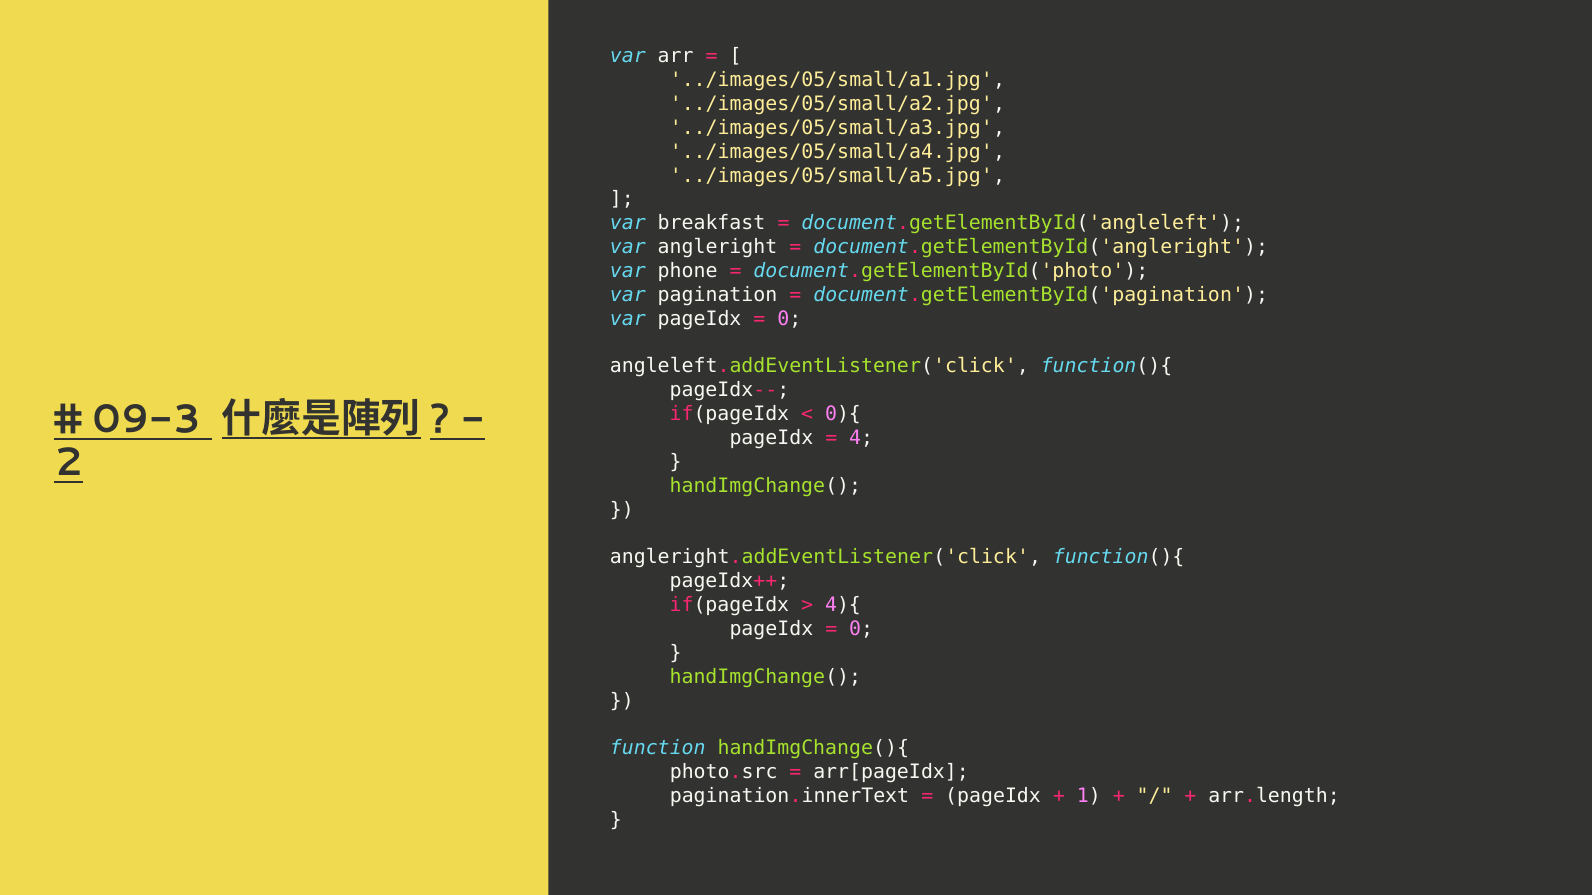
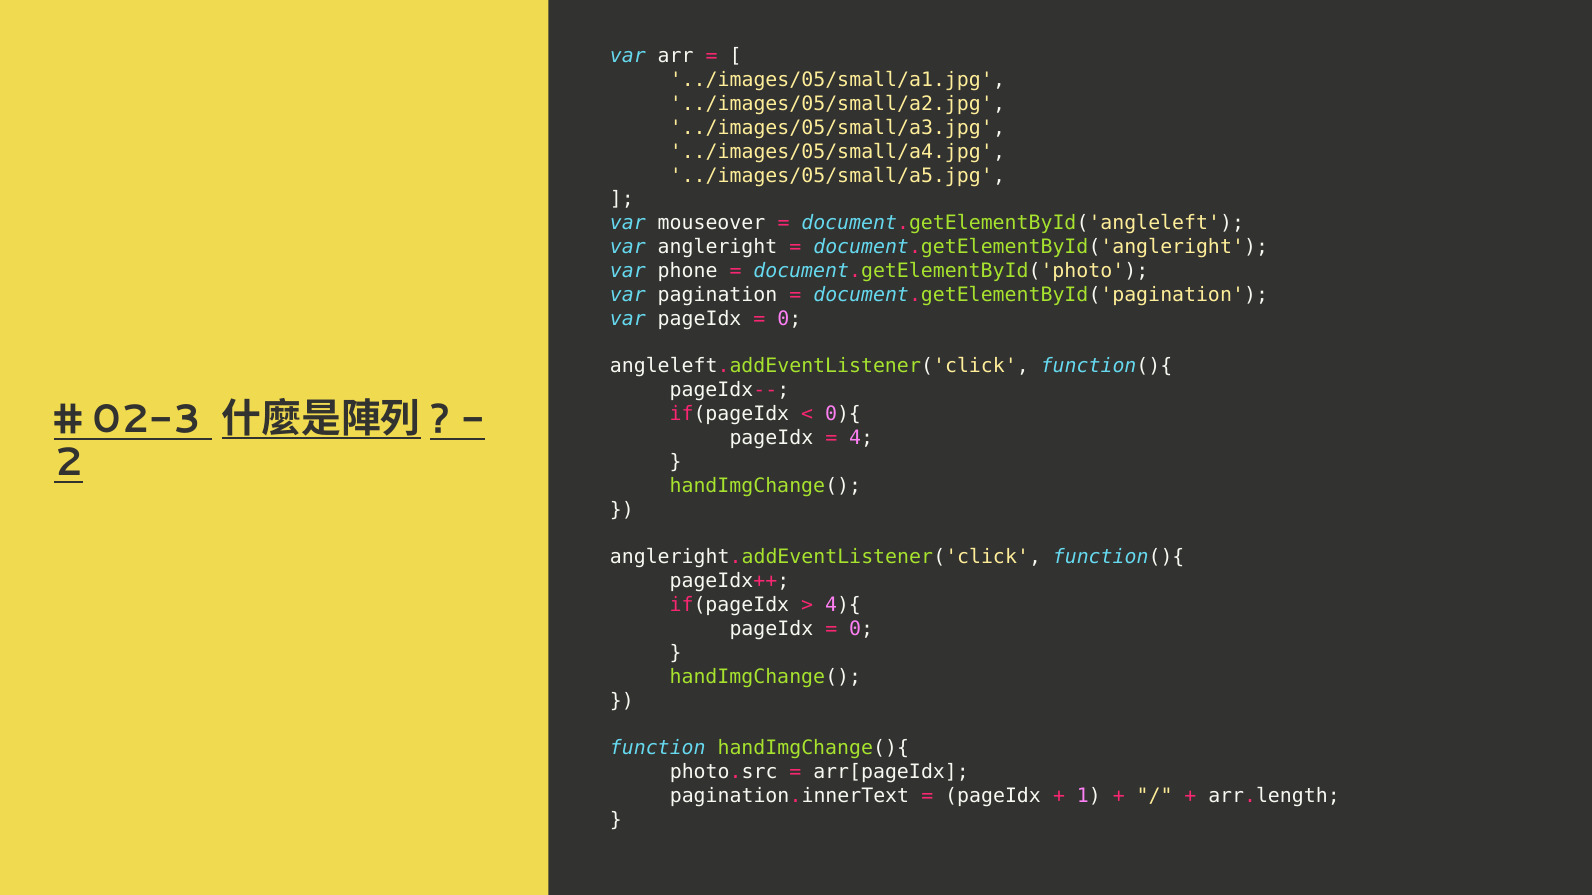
breakfast: breakfast -> mouseover
09-3: 09-3 -> 02-3
